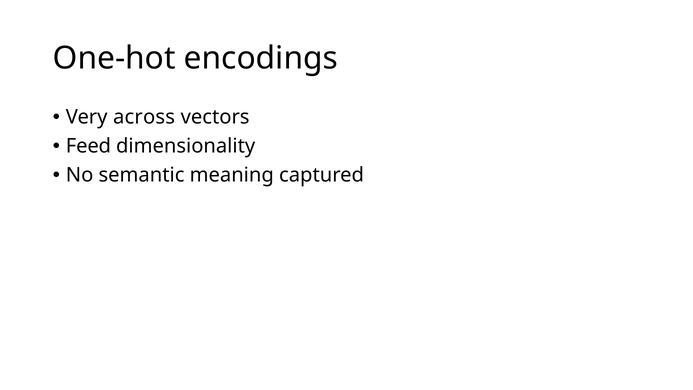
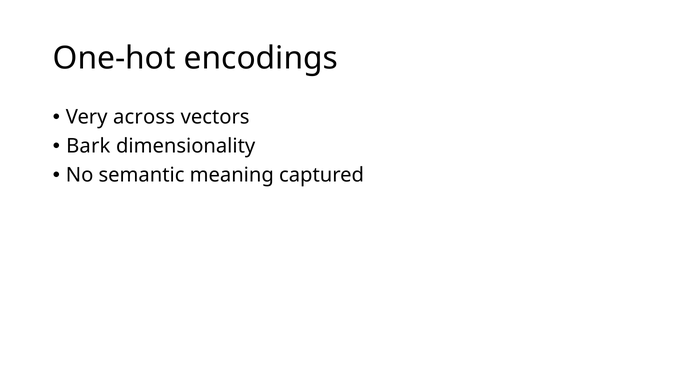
Feed: Feed -> Bark
